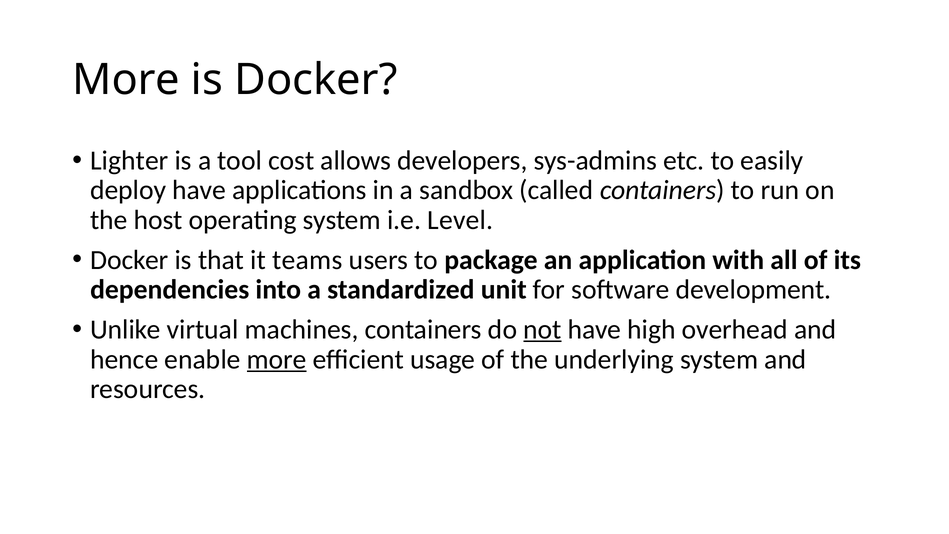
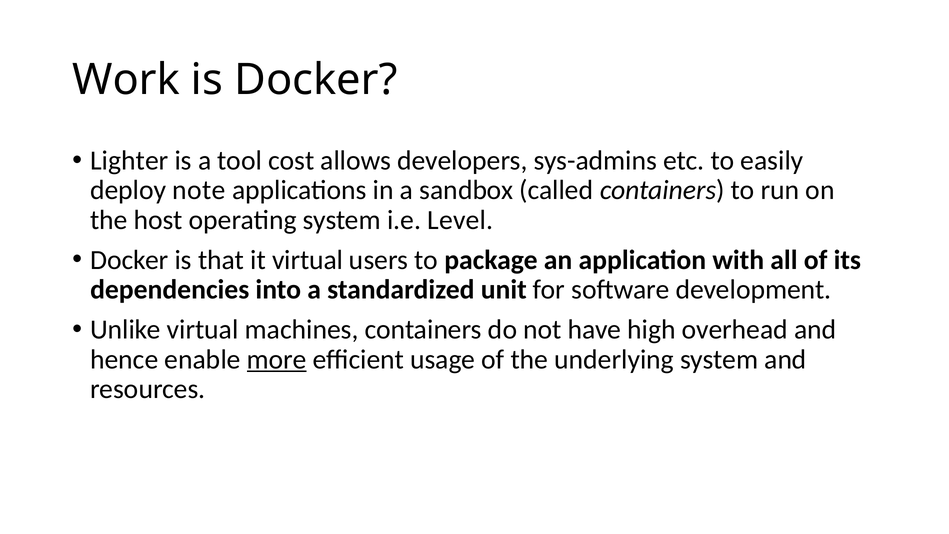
More at (126, 80): More -> Work
deploy have: have -> note
it teams: teams -> virtual
not underline: present -> none
